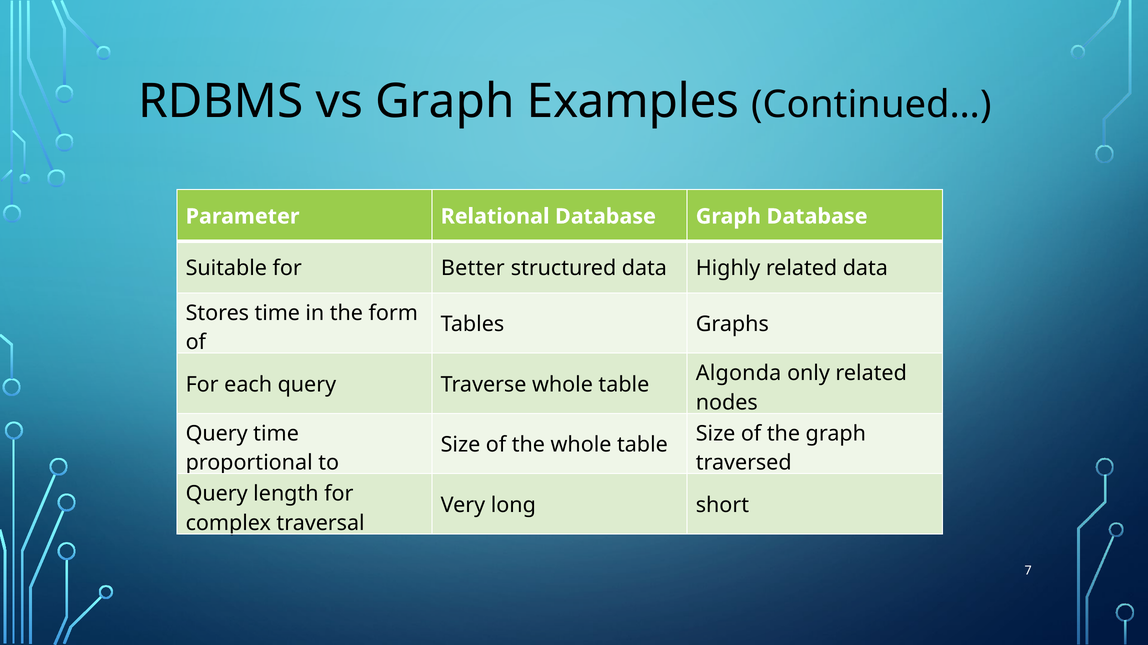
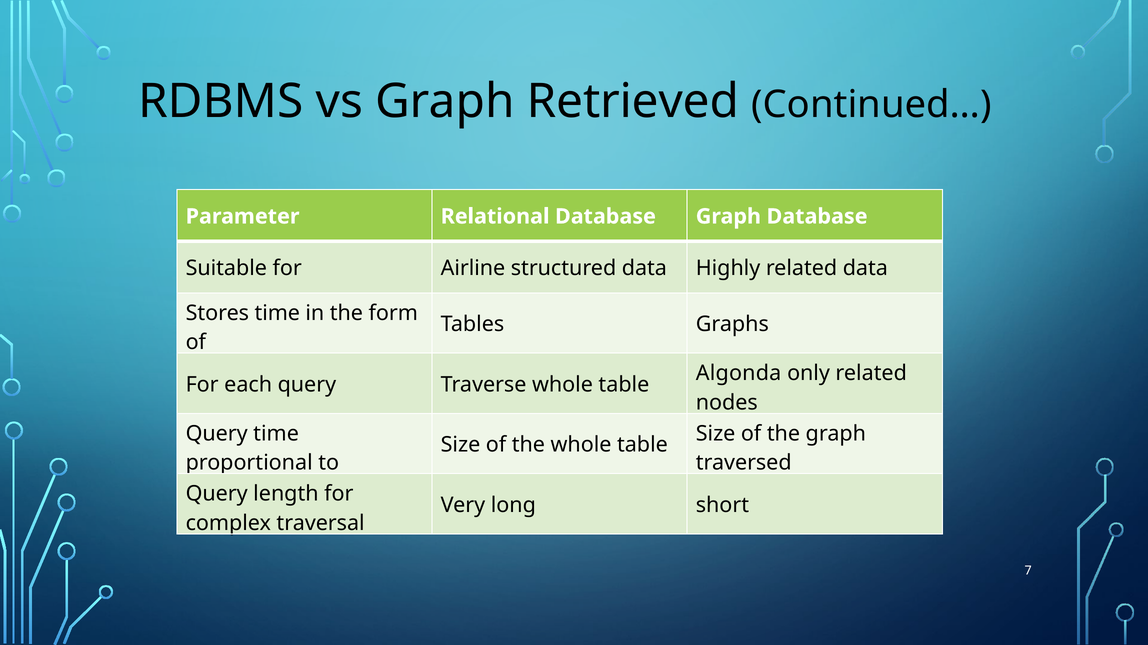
Examples: Examples -> Retrieved
Better: Better -> Airline
